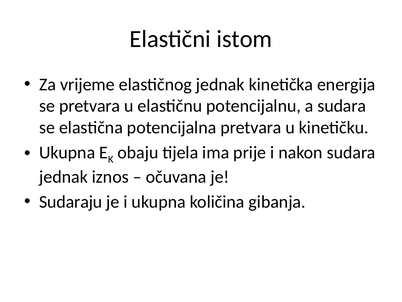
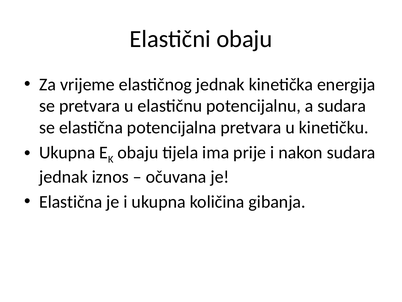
Elastični istom: istom -> obaju
Sudaraju at (71, 202): Sudaraju -> Elastična
